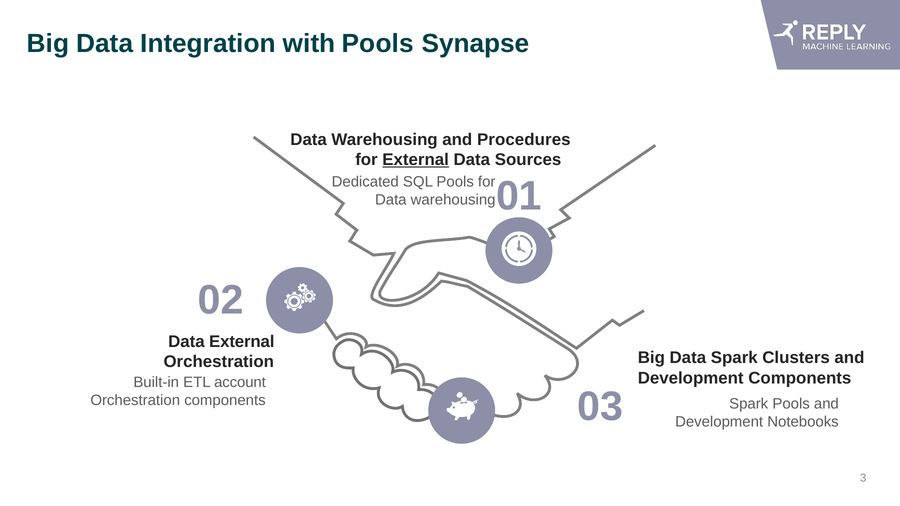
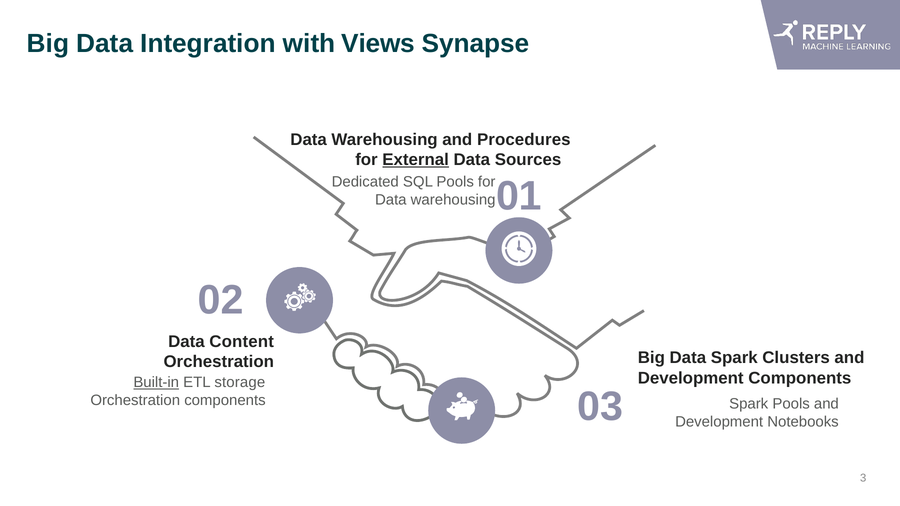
with Pools: Pools -> Views
Data External: External -> Content
Built-in underline: none -> present
account: account -> storage
